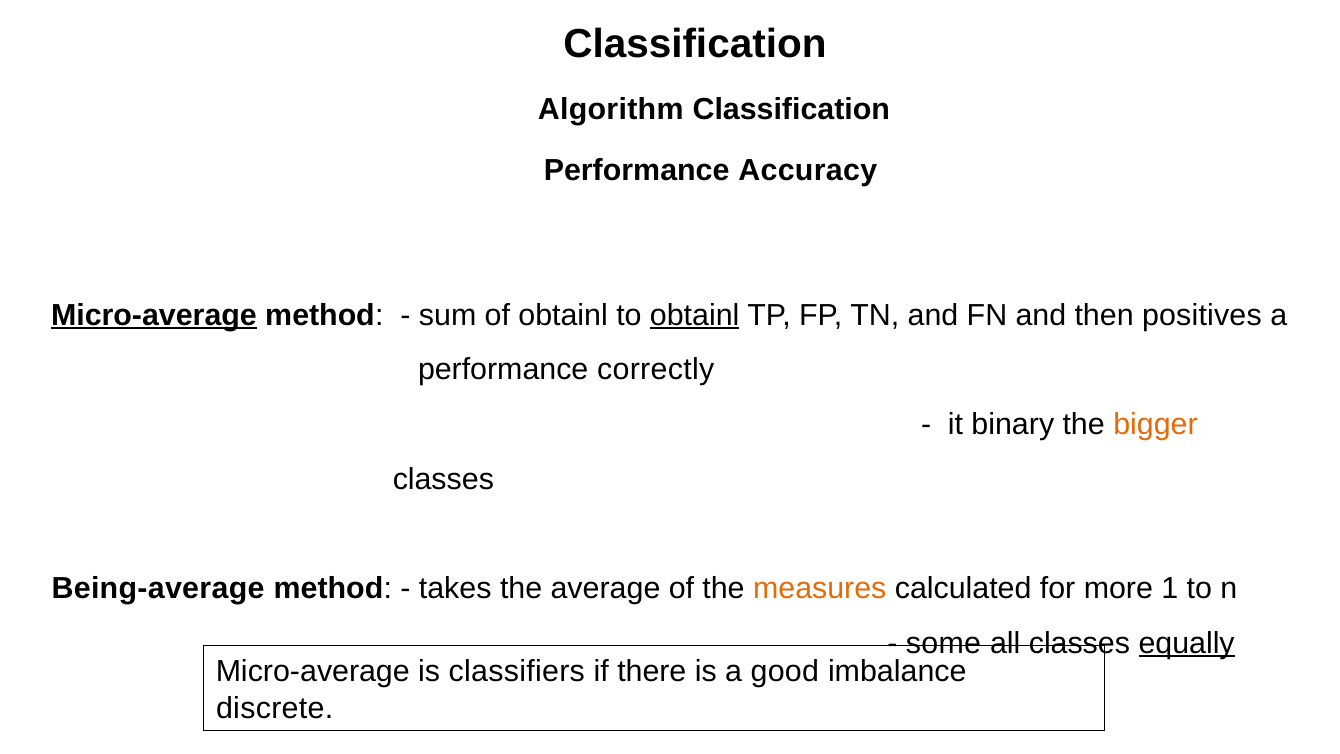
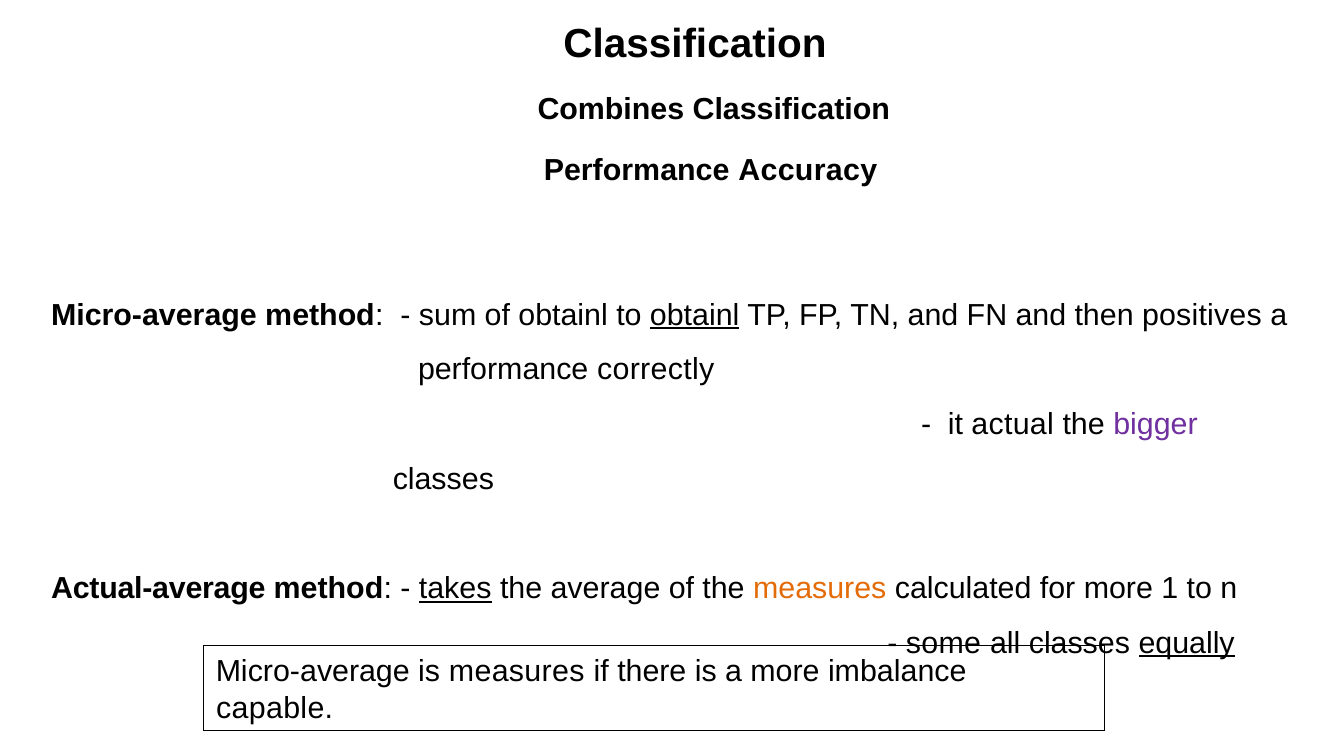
Algorithm: Algorithm -> Combines
Micro-average at (154, 315) underline: present -> none
binary: binary -> actual
bigger colour: orange -> purple
Being-average: Being-average -> Actual-average
takes underline: none -> present
is classifiers: classifiers -> measures
a good: good -> more
discrete: discrete -> capable
